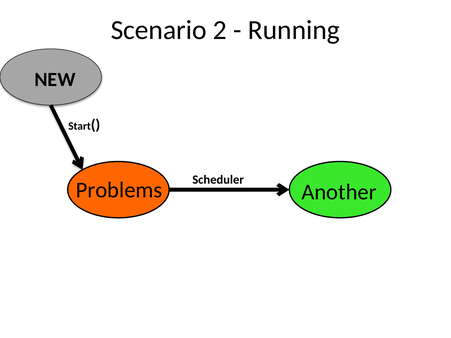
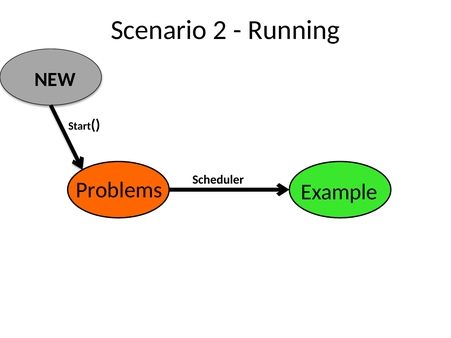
Another: Another -> Example
